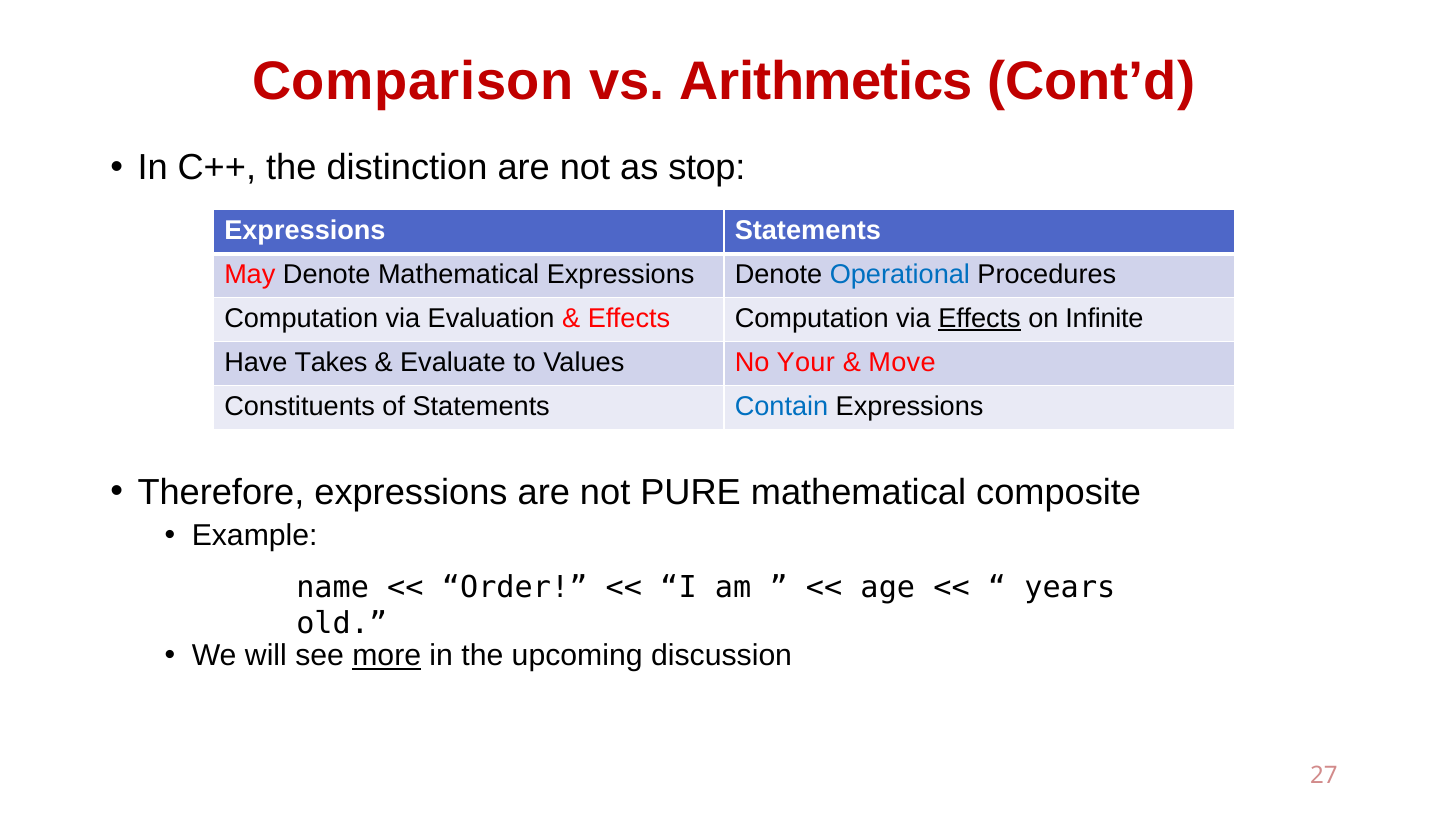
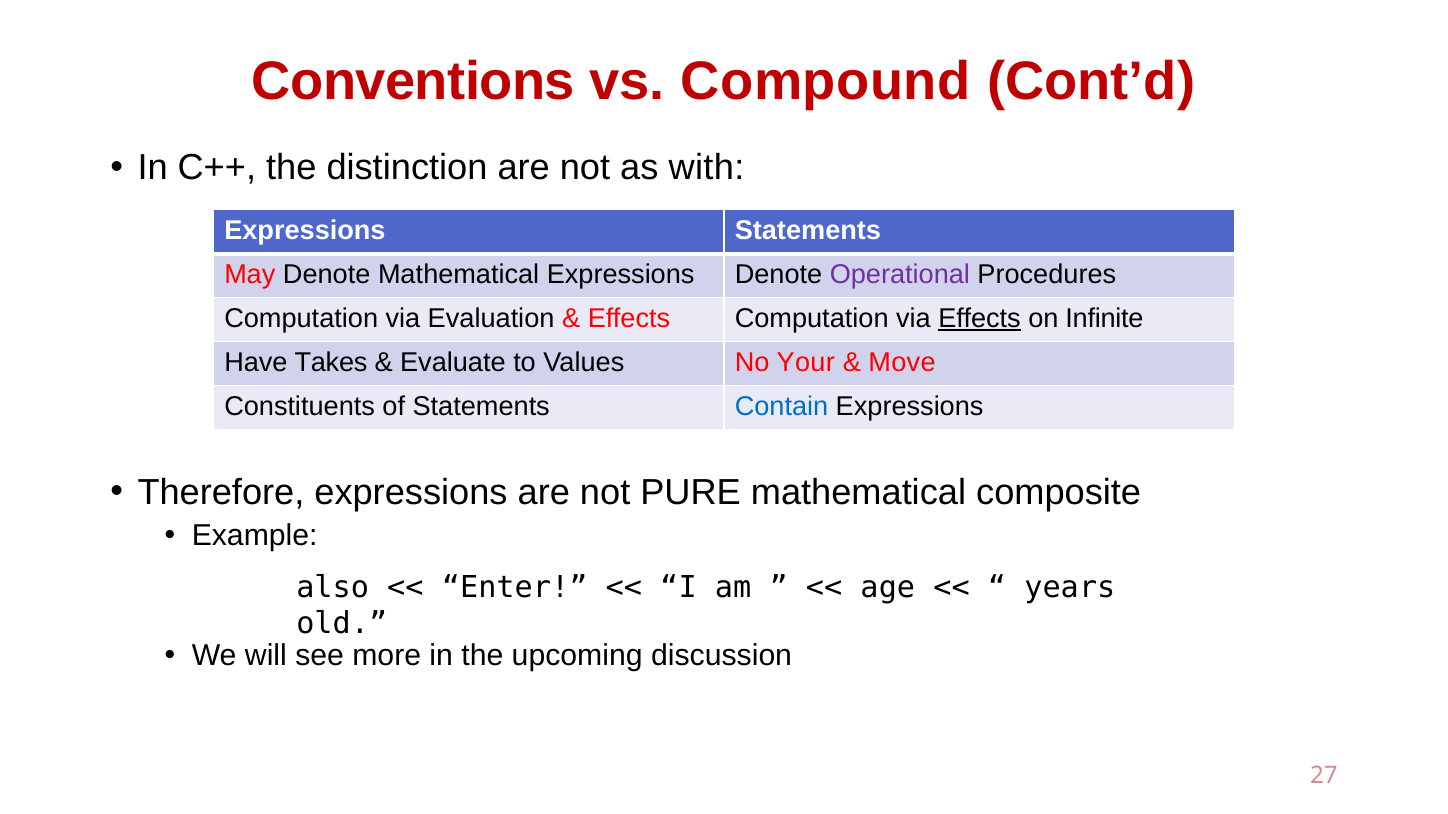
Comparison: Comparison -> Conventions
Arithmetics: Arithmetics -> Compound
stop: stop -> with
Operational colour: blue -> purple
name: name -> also
Order: Order -> Enter
more underline: present -> none
